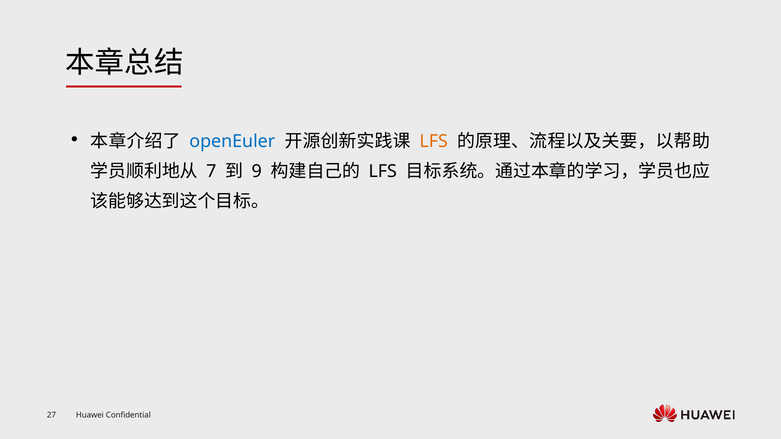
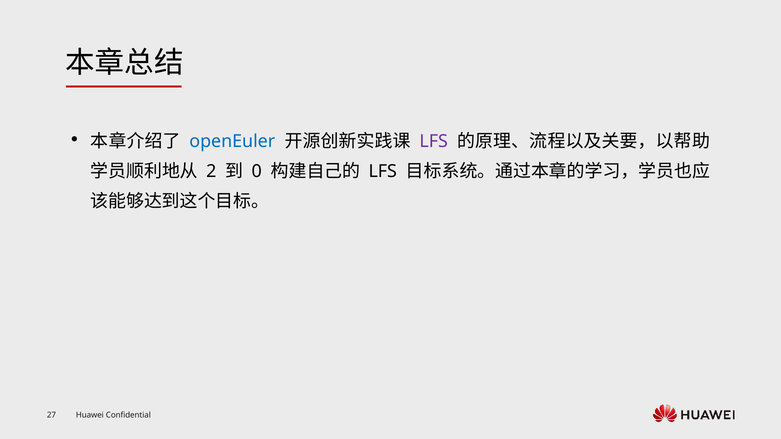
LFS at (434, 142) colour: orange -> purple
7: 7 -> 2
9: 9 -> 0
